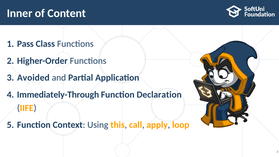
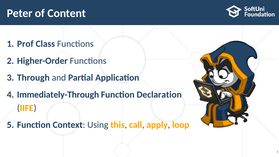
Inner: Inner -> Peter
Pass: Pass -> Prof
Avoided: Avoided -> Through
